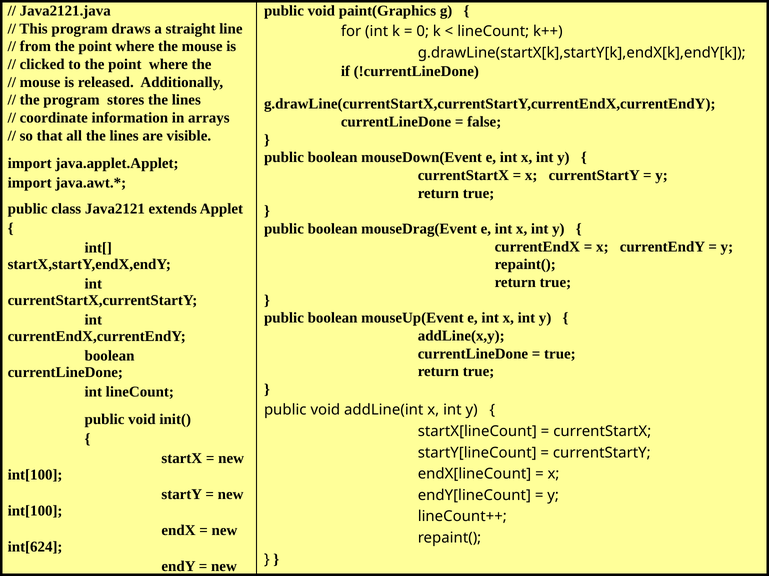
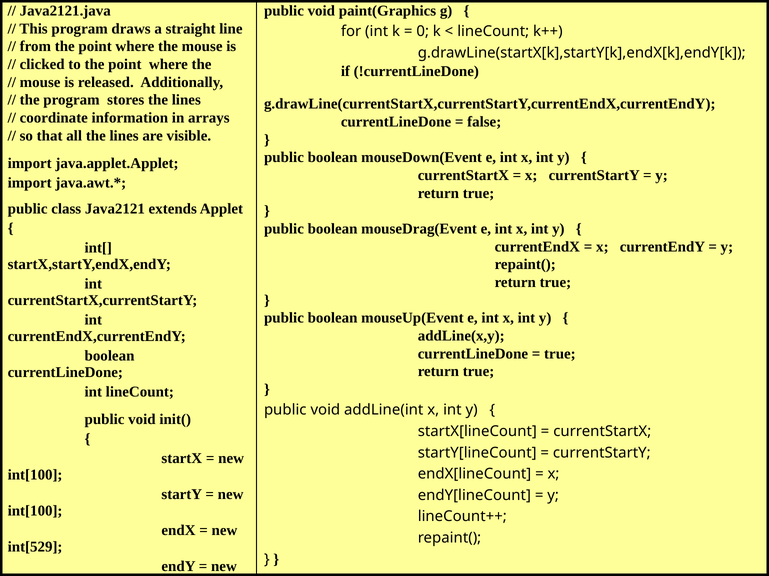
int[624: int[624 -> int[529
